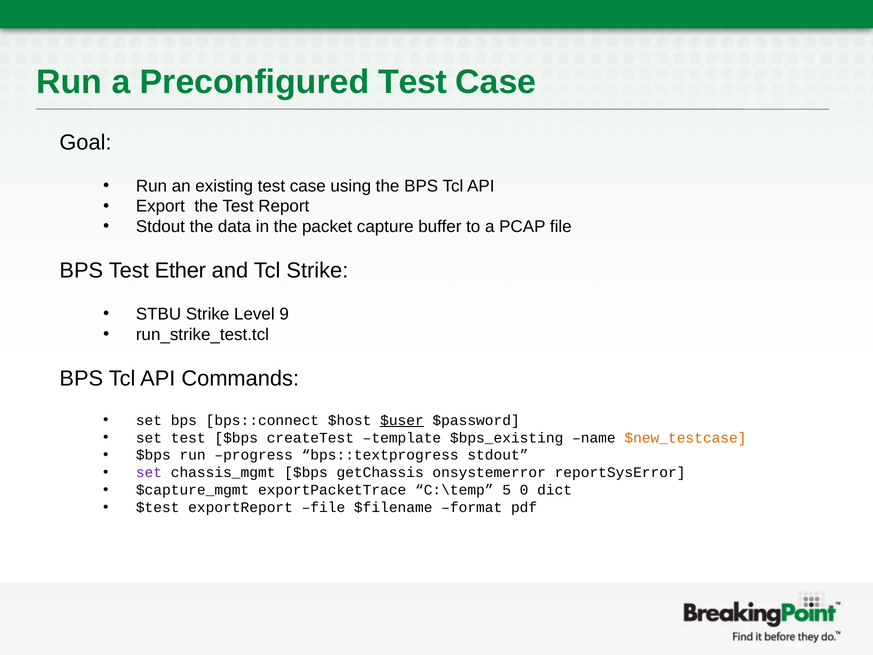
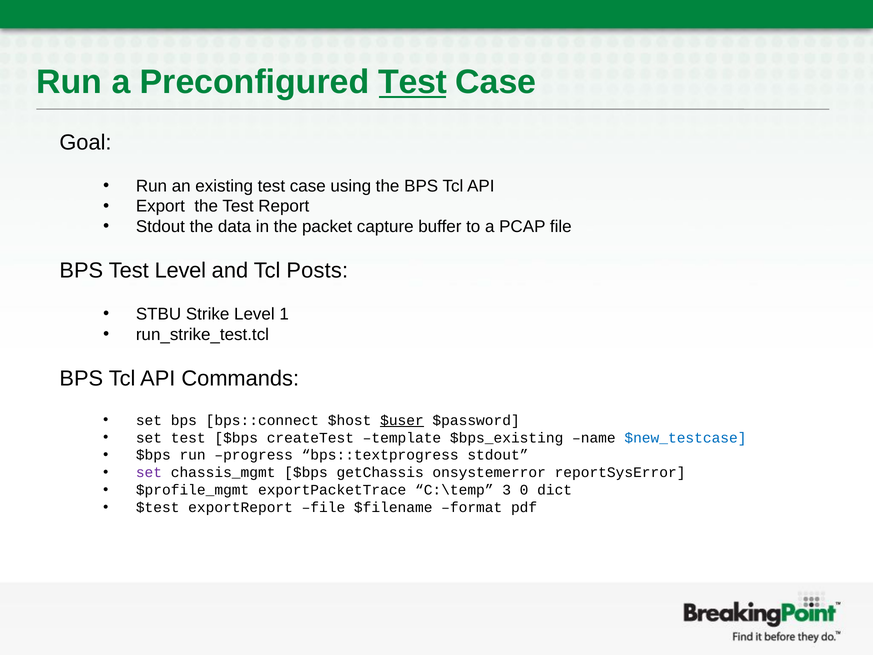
Test at (413, 82) underline: none -> present
Test Ether: Ether -> Level
Tcl Strike: Strike -> Posts
9: 9 -> 1
$new_testcase colour: orange -> blue
$capture_mgmt: $capture_mgmt -> $profile_mgmt
5: 5 -> 3
